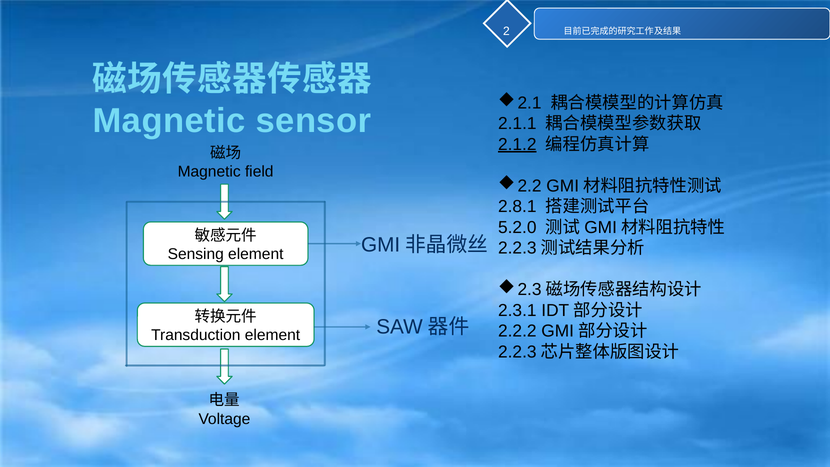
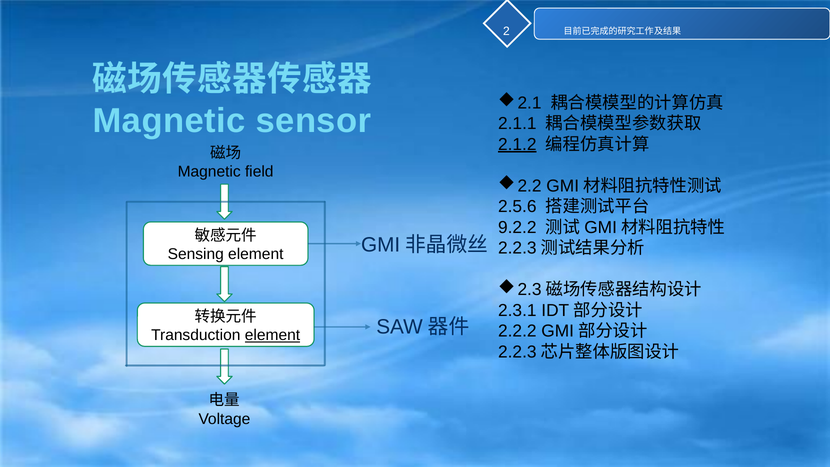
2.8.1: 2.8.1 -> 2.5.6
5.2.0: 5.2.0 -> 9.2.2
element at (272, 335) underline: none -> present
